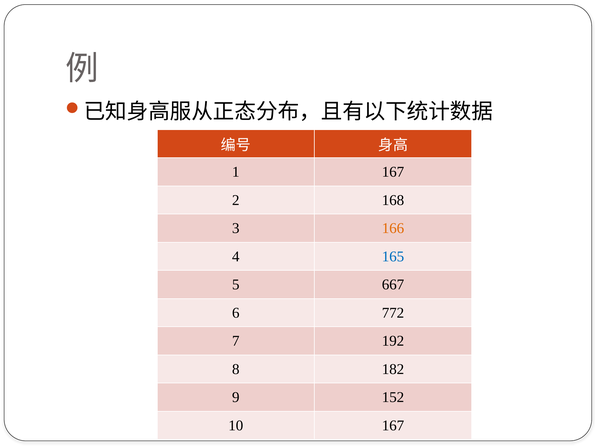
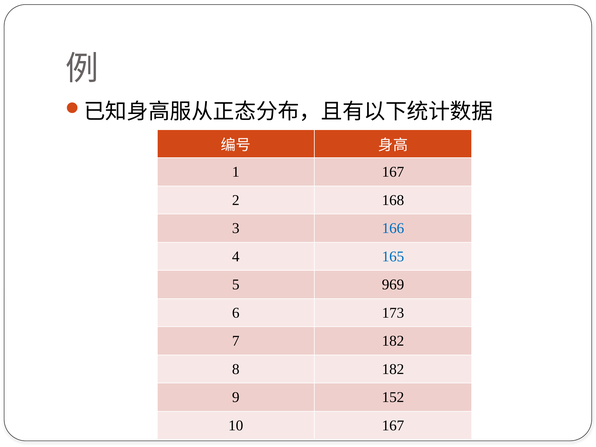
166 colour: orange -> blue
667: 667 -> 969
772: 772 -> 173
7 192: 192 -> 182
